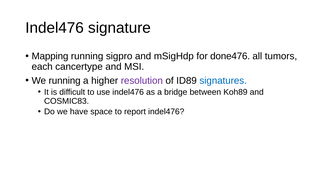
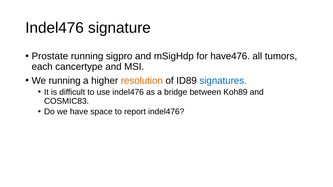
Mapping: Mapping -> Prostate
done476: done476 -> have476
resolution colour: purple -> orange
